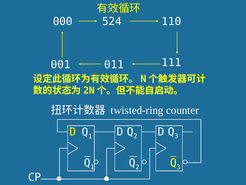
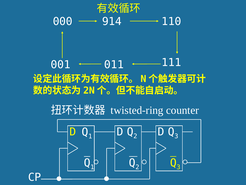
524: 524 -> 914
